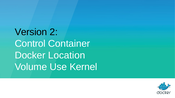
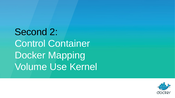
Version: Version -> Second
Location: Location -> Mapping
